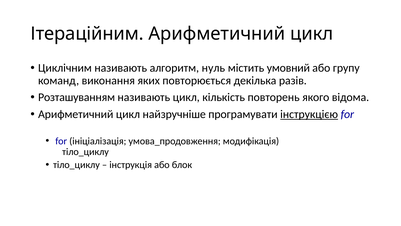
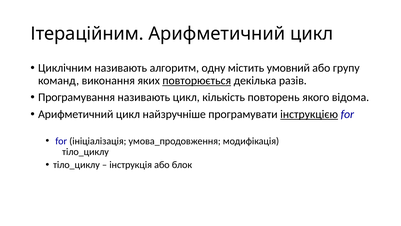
нуль: нуль -> одну
повторюється underline: none -> present
Розташуванням: Розташуванням -> Програмування
